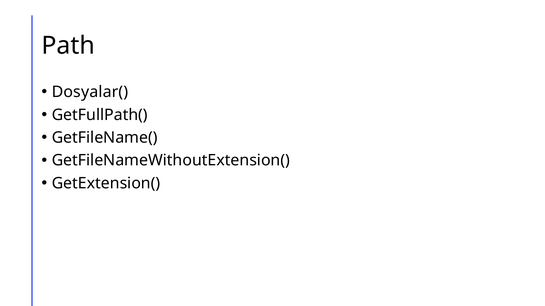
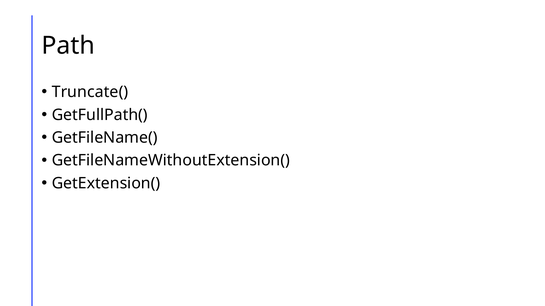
Dosyalar(: Dosyalar( -> Truncate(
